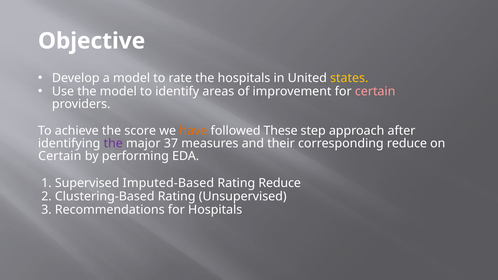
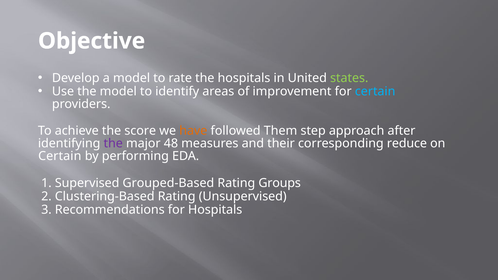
states colour: yellow -> light green
certain at (375, 91) colour: pink -> light blue
These: These -> Them
37: 37 -> 48
Imputed-Based: Imputed-Based -> Grouped-Based
Rating Reduce: Reduce -> Groups
